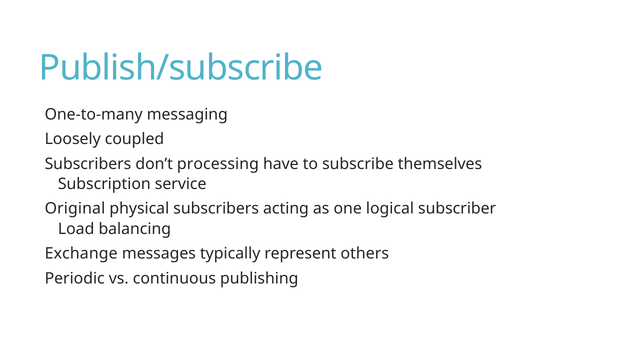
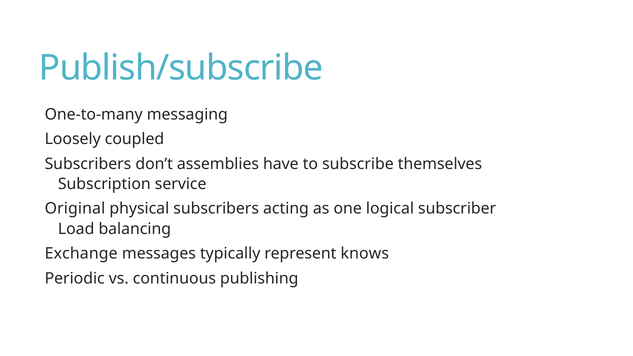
processing: processing -> assemblies
others: others -> knows
